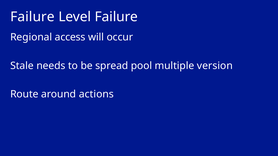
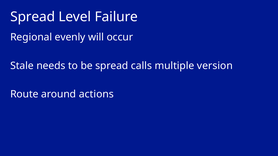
Failure at (32, 17): Failure -> Spread
access: access -> evenly
pool: pool -> calls
